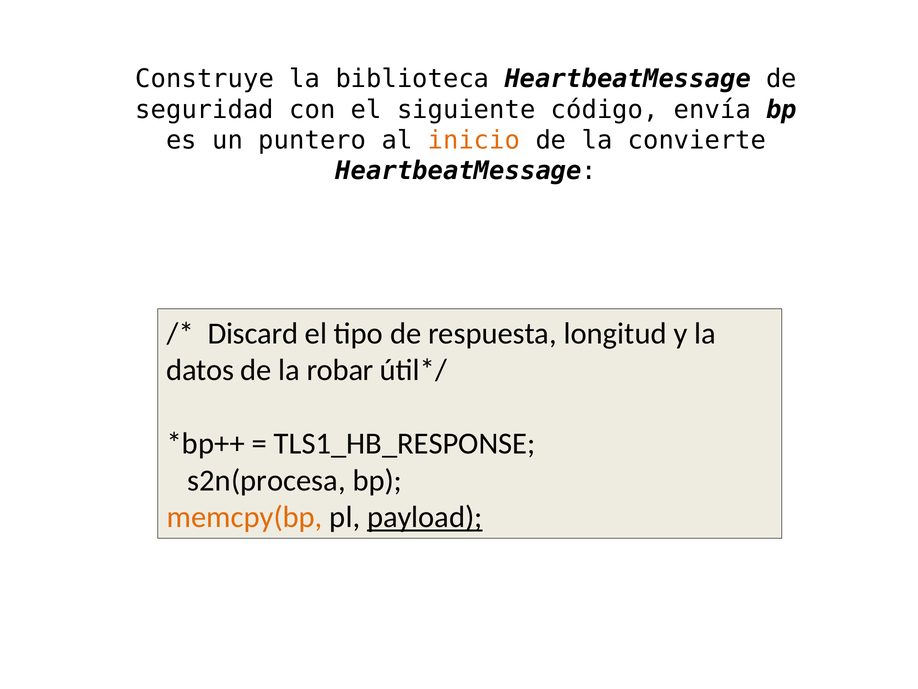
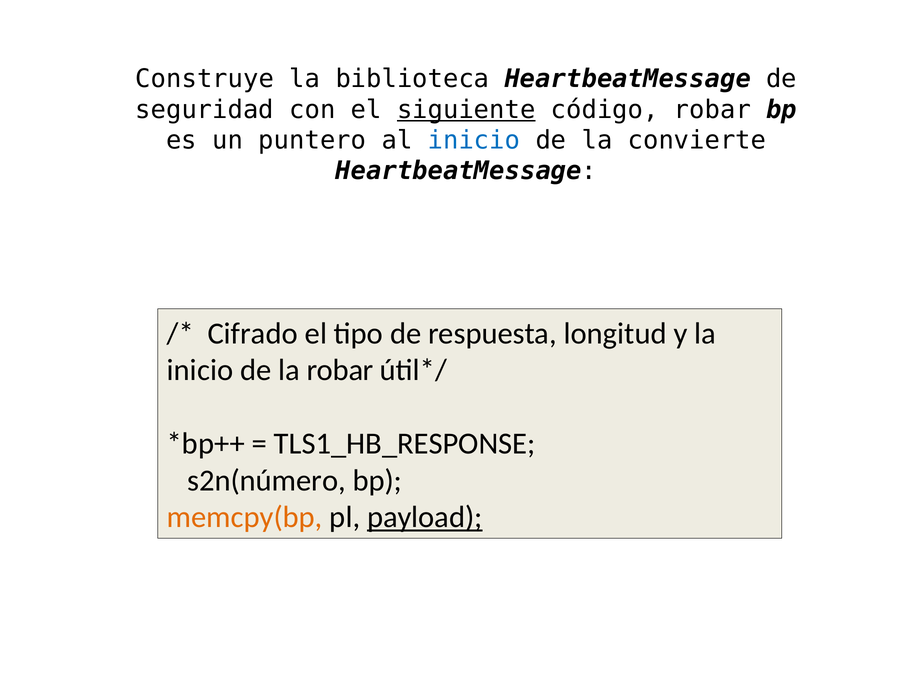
siguiente underline: none -> present
código envía: envía -> robar
inicio at (474, 140) colour: orange -> blue
Discard: Discard -> Cifrado
datos at (200, 370): datos -> inicio
s2n(procesa: s2n(procesa -> s2n(número
